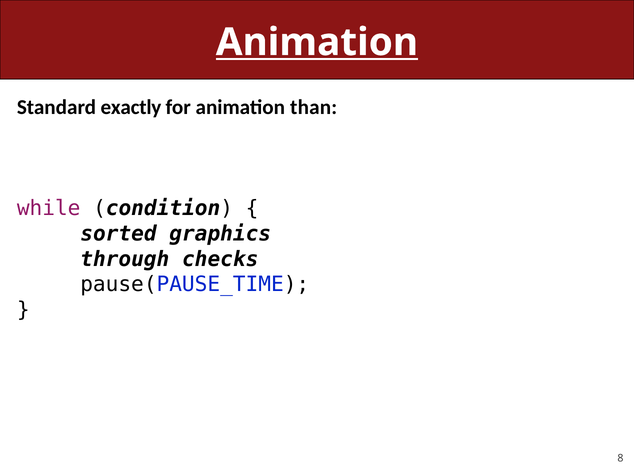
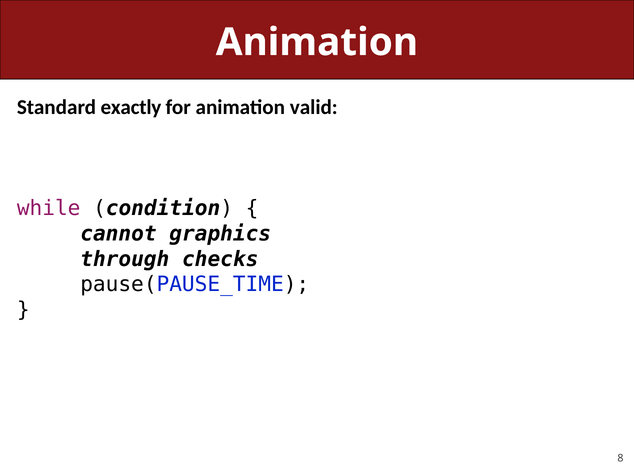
Animation at (317, 42) underline: present -> none
than: than -> valid
sorted: sorted -> cannot
